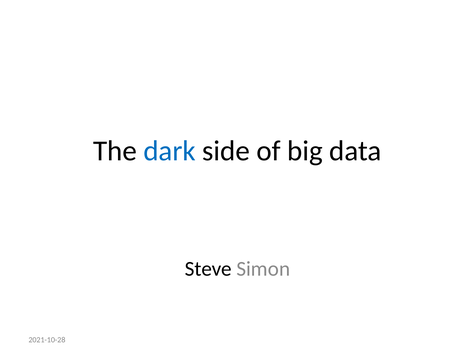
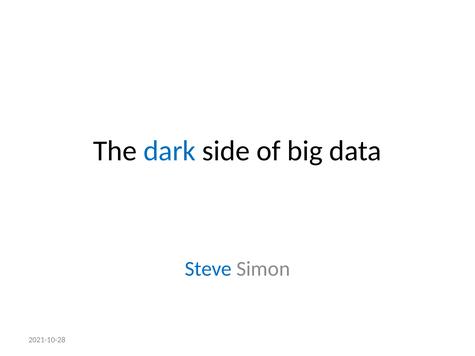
Steve colour: black -> blue
